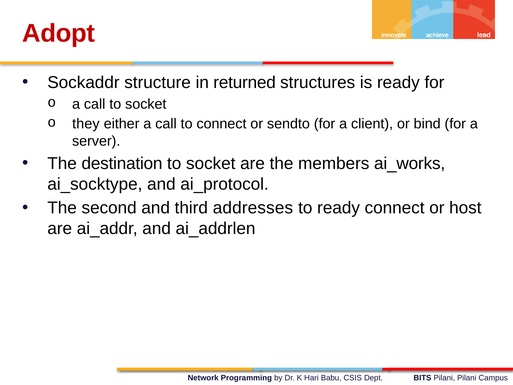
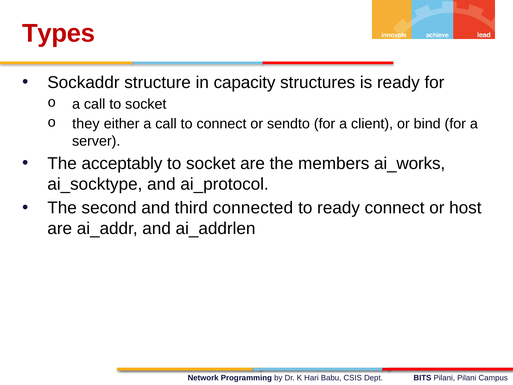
Adopt: Adopt -> Types
returned: returned -> capacity
destination: destination -> acceptably
addresses: addresses -> connected
